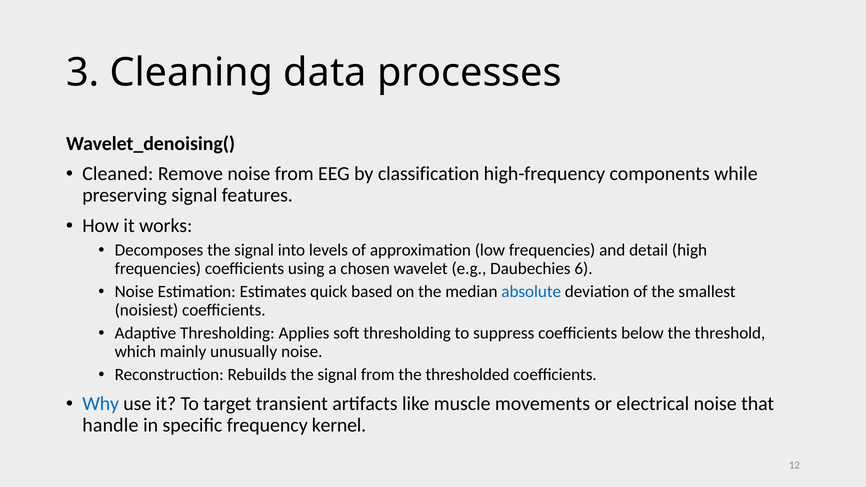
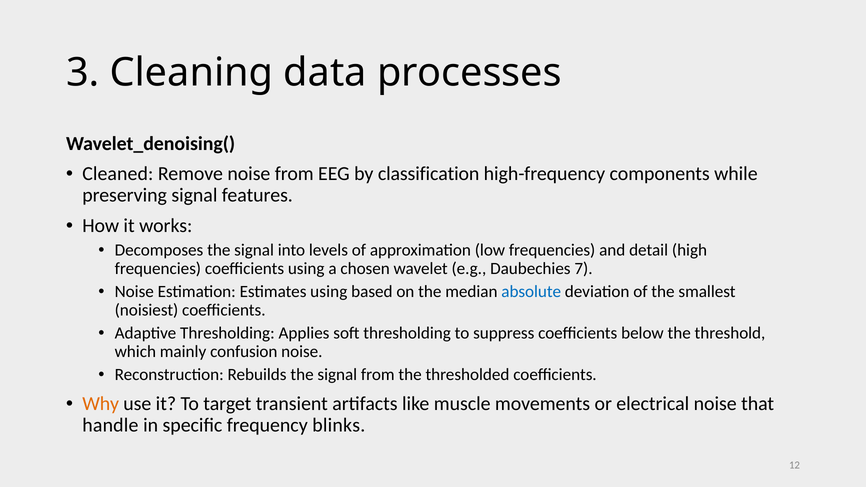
6: 6 -> 7
Estimates quick: quick -> using
unusually: unusually -> confusion
Why colour: blue -> orange
kernel: kernel -> blinks
